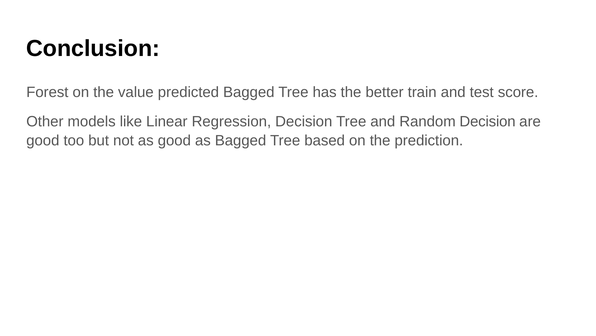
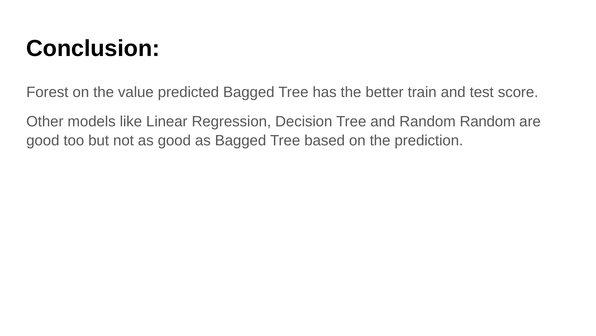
Random Decision: Decision -> Random
